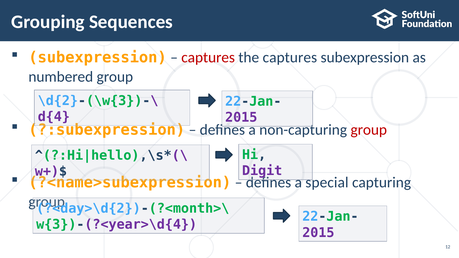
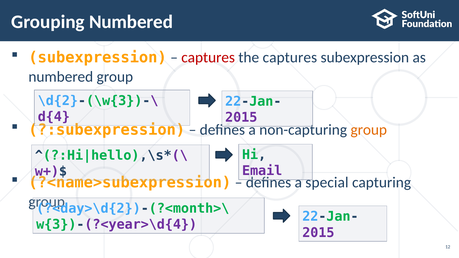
Grouping Sequences: Sequences -> Numbered
group at (369, 130) colour: red -> orange
Digit: Digit -> Email
